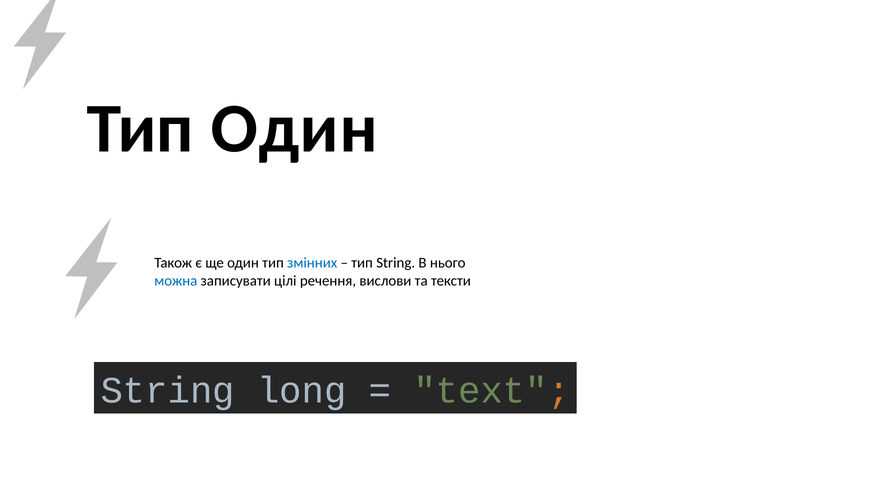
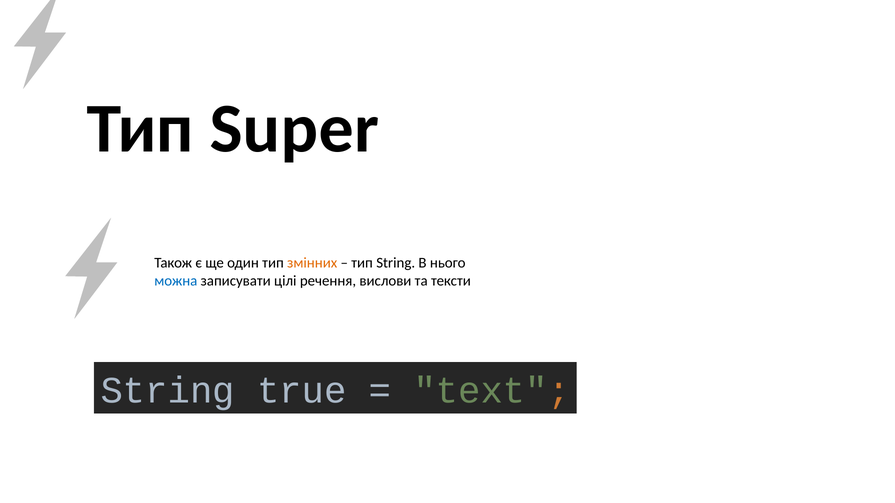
Тип Один: Один -> Super
змінних colour: blue -> orange
long: long -> true
